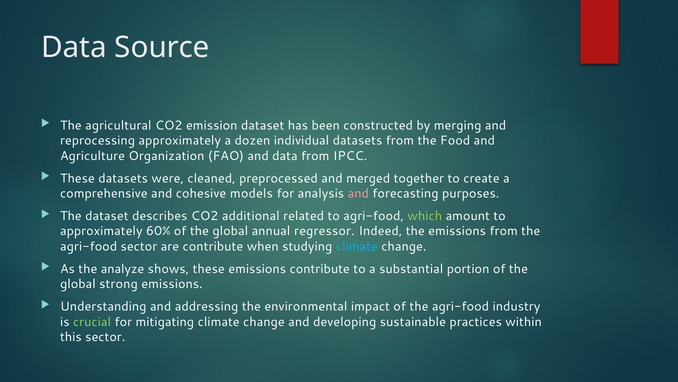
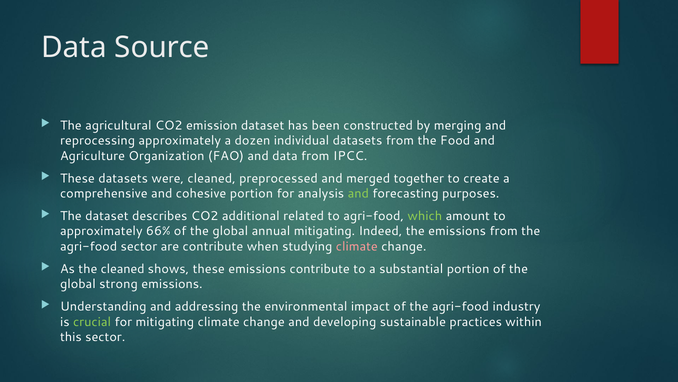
cohesive models: models -> portion
and at (358, 193) colour: pink -> light green
60%: 60% -> 66%
annual regressor: regressor -> mitigating
climate at (357, 246) colour: light blue -> pink
the analyze: analyze -> cleaned
